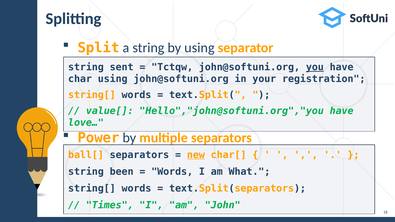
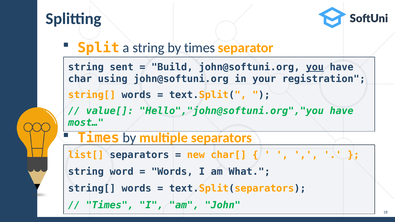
by using: using -> times
Tctqw: Tctqw -> Build
love…: love… -> most…
Power at (99, 138): Power -> Times
ball[: ball[ -> list[
new underline: present -> none
been: been -> word
